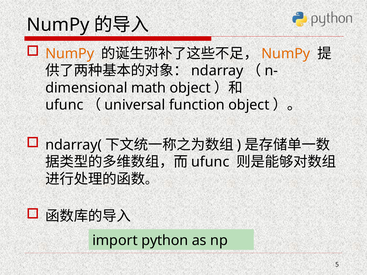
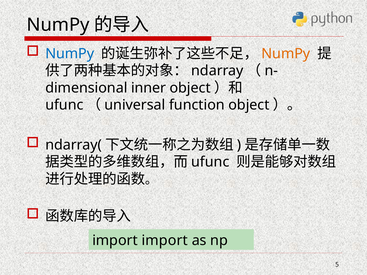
NumPy at (70, 54) colour: orange -> blue
math: math -> inner
import python: python -> import
